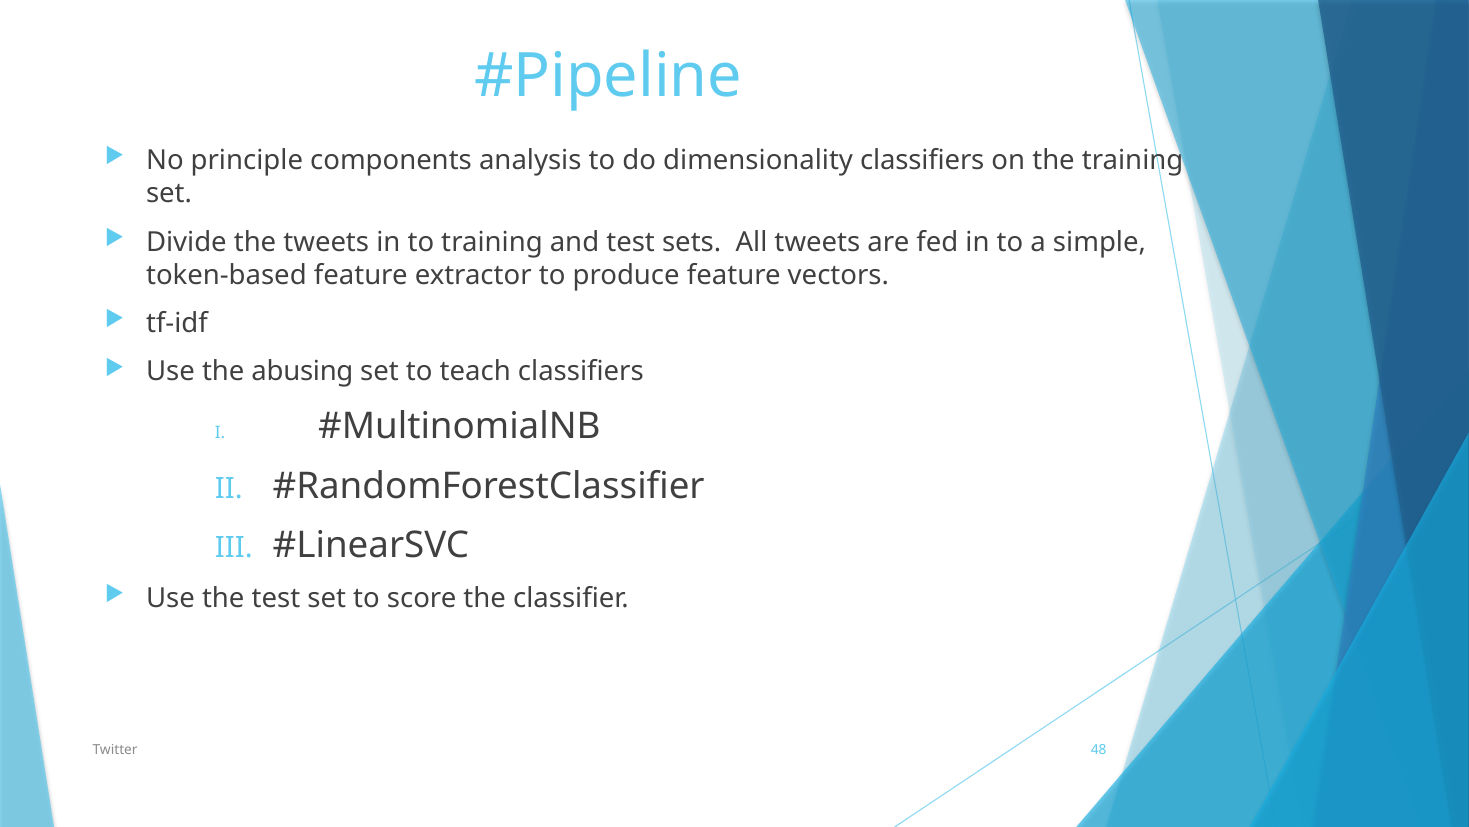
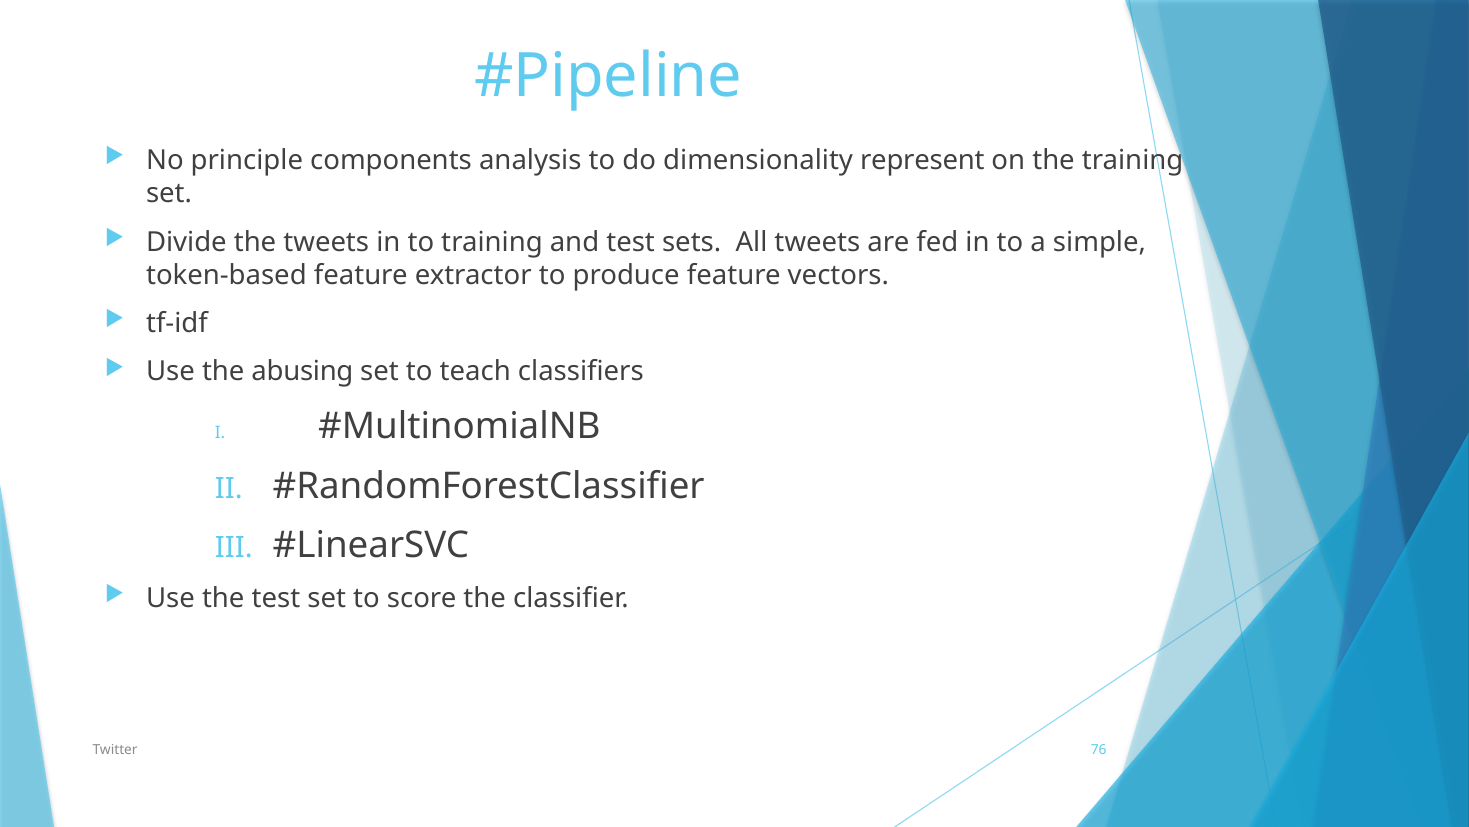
dimensionality classifiers: classifiers -> represent
48: 48 -> 76
